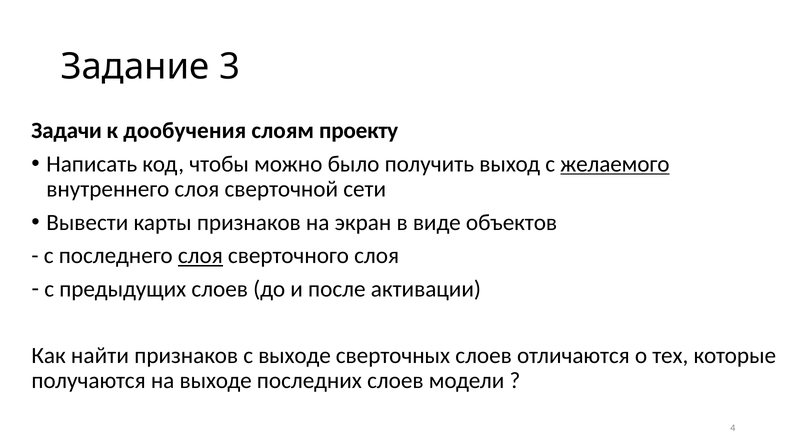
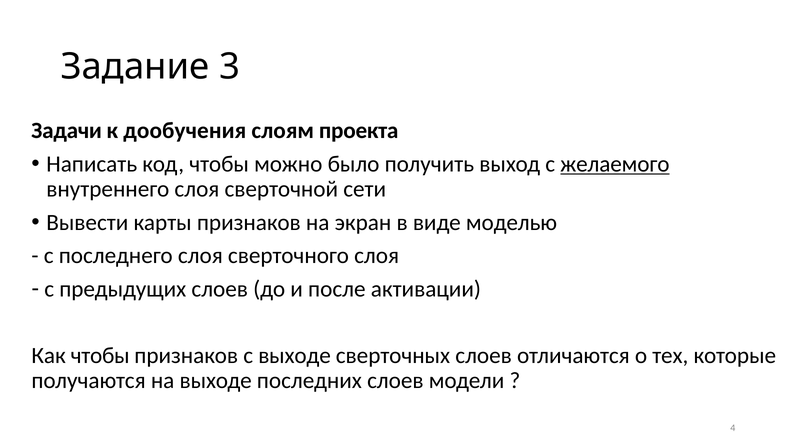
проекту: проекту -> проекта
объектов: объектов -> моделью
слоя at (200, 256) underline: present -> none
Как найти: найти -> чтобы
